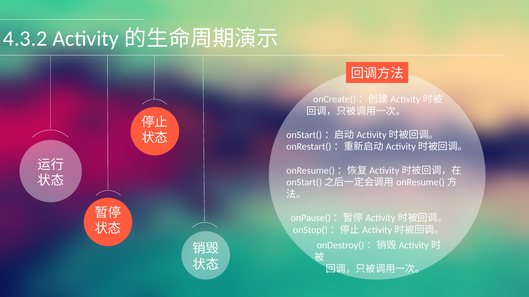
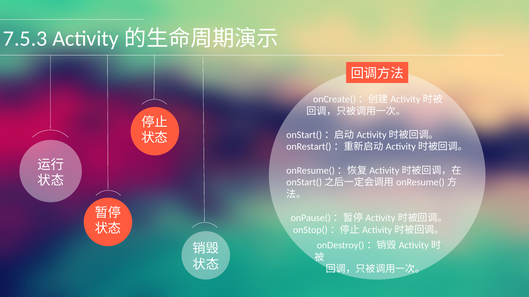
4.3.2: 4.3.2 -> 7.5.3
